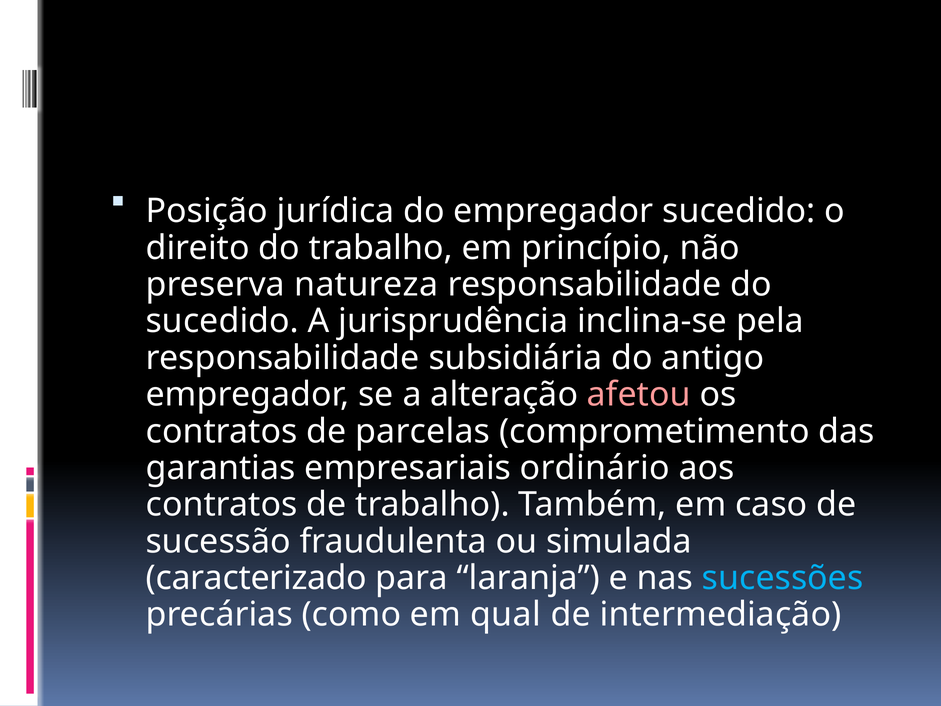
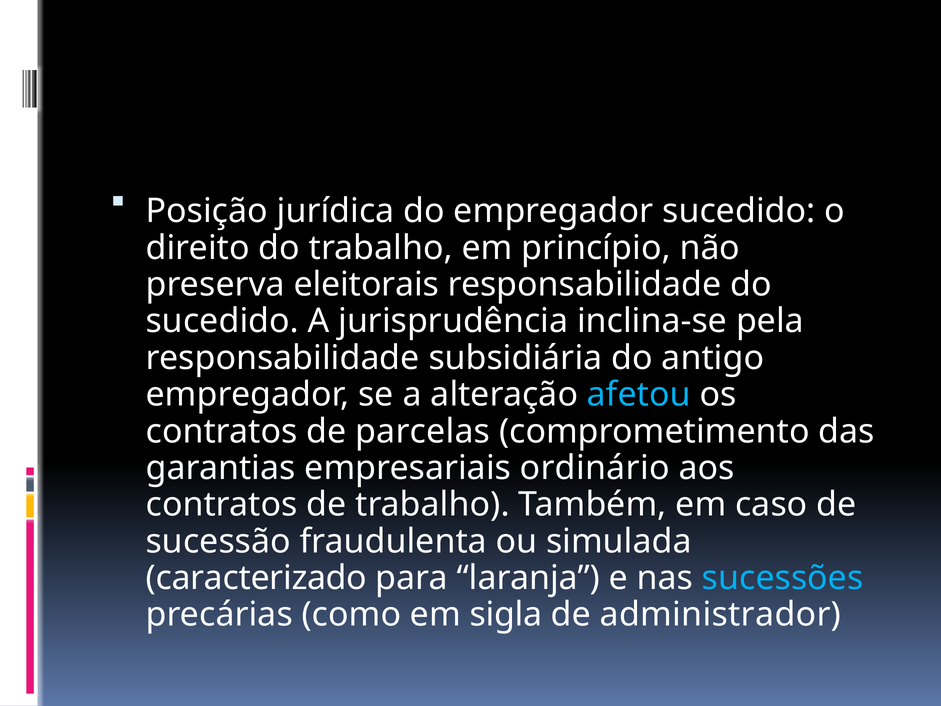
natureza: natureza -> eleitorais
afetou colour: pink -> light blue
qual: qual -> sigla
intermediação: intermediação -> administrador
